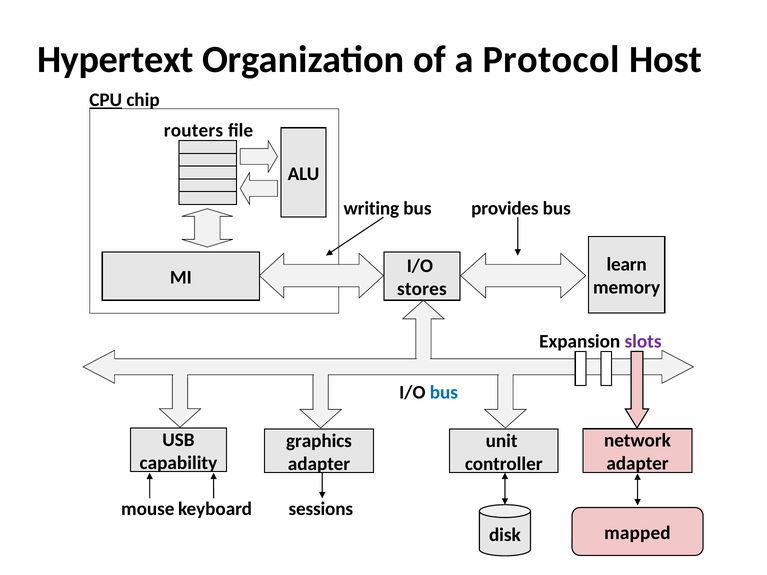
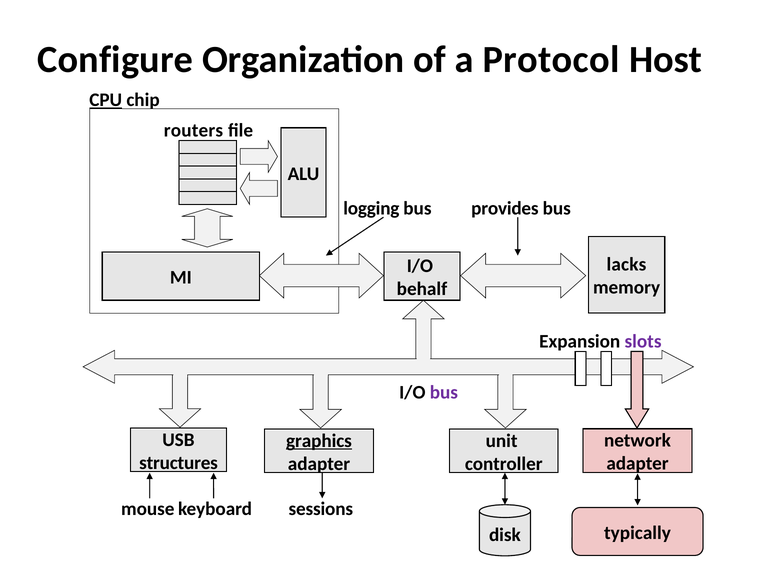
Hypertext: Hypertext -> Configure
writing: writing -> logging
learn: learn -> lacks
stores: stores -> behalf
bus at (444, 393) colour: blue -> purple
graphics underline: none -> present
capability: capability -> structures
mapped: mapped -> typically
